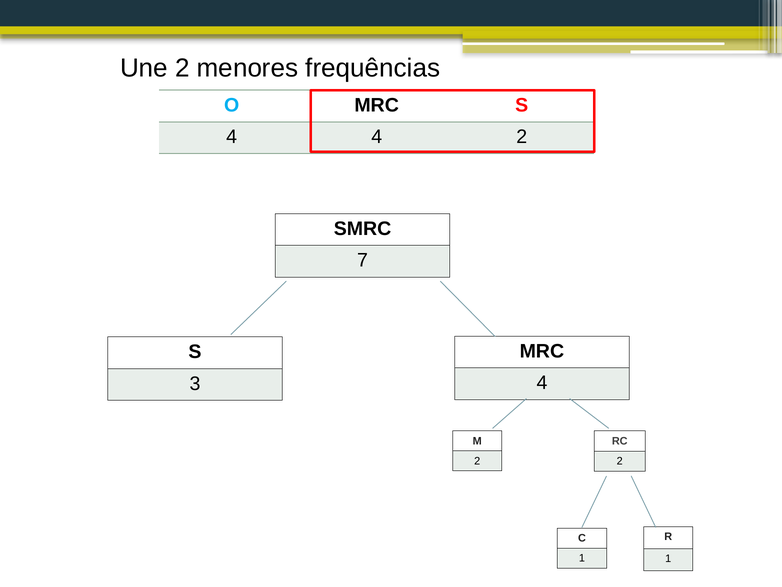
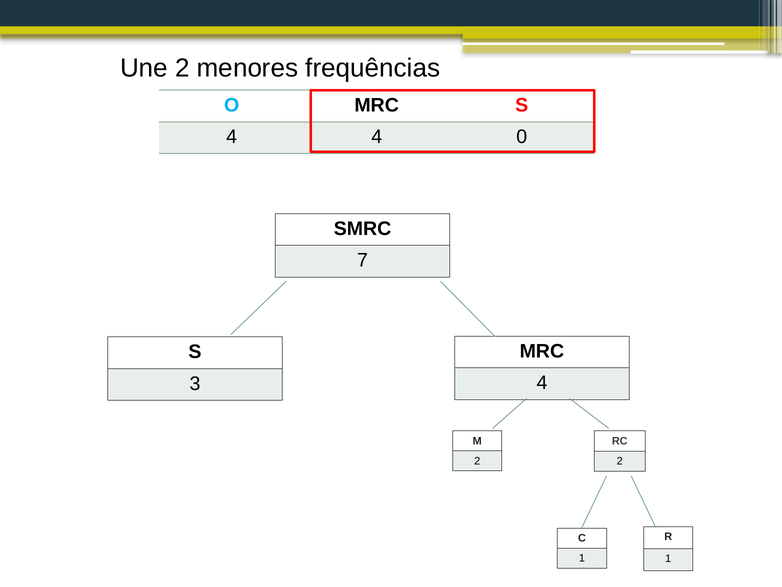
4 2: 2 -> 0
